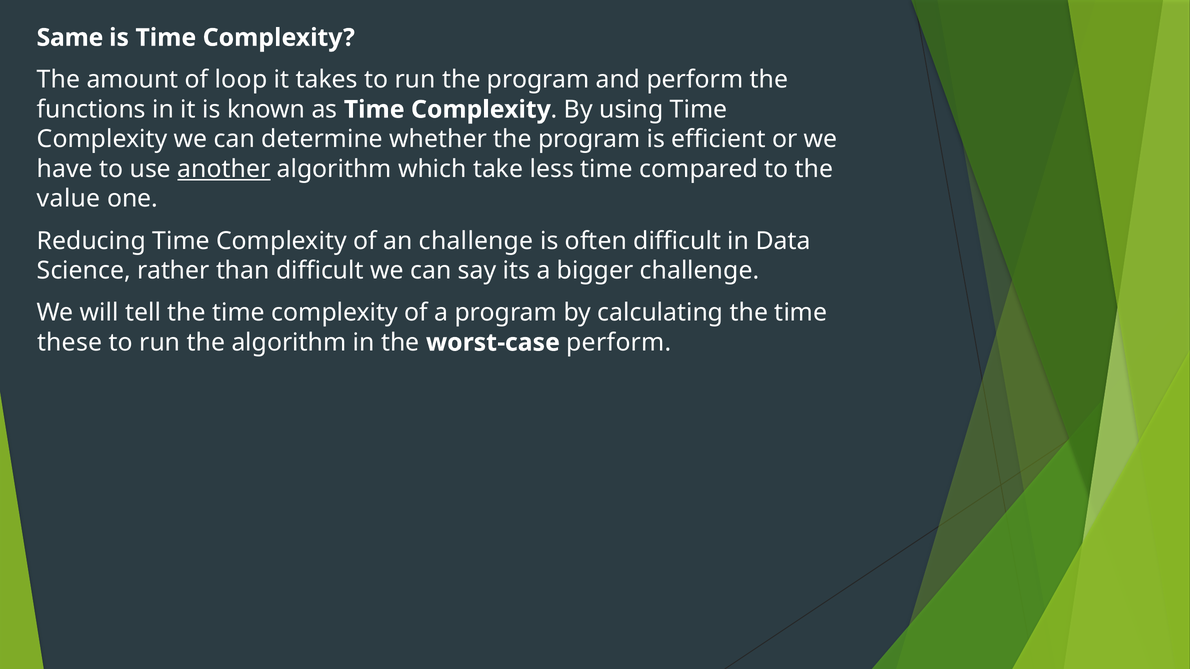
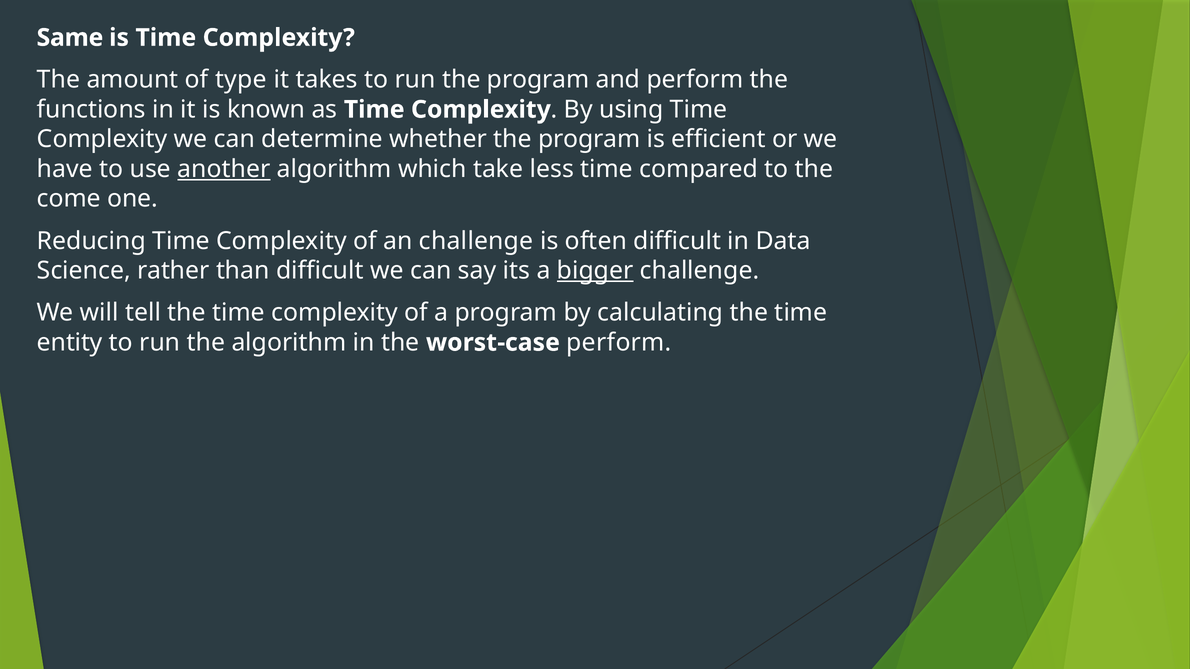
loop: loop -> type
value: value -> come
bigger underline: none -> present
these: these -> entity
